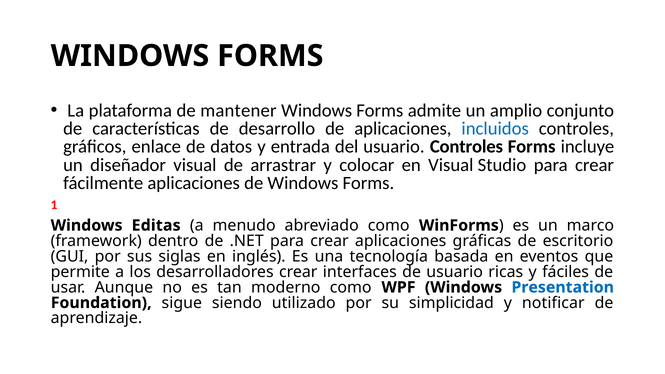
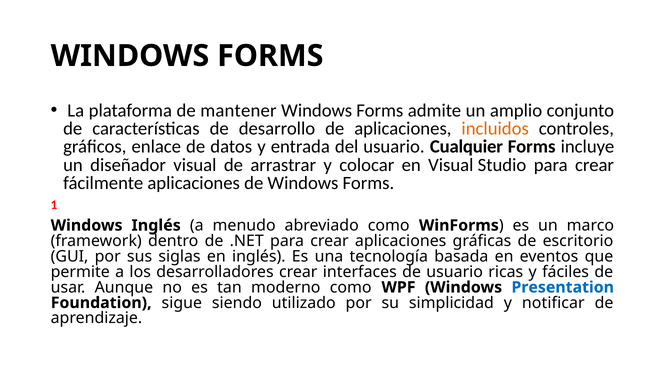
incluidos colour: blue -> orange
usuario Controles: Controles -> Cualquier
Windows Editas: Editas -> Inglés
